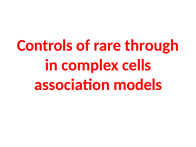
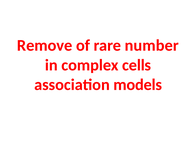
Controls: Controls -> Remove
through: through -> number
